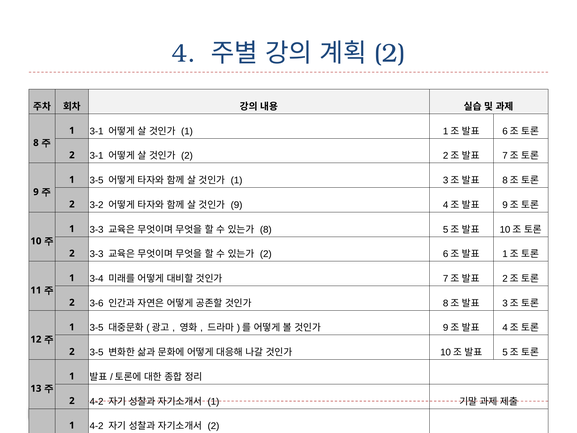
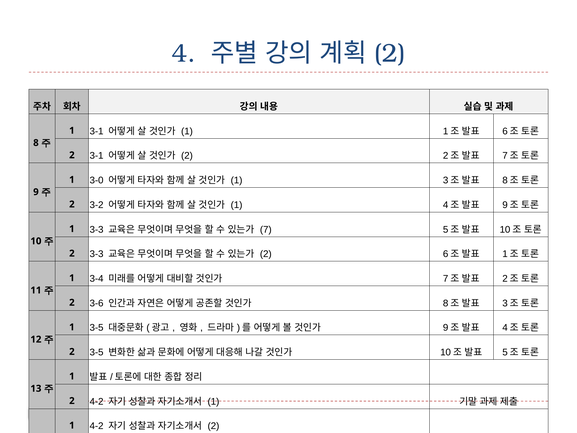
3-5 at (97, 180): 3-5 -> 3-0
9 at (237, 205): 9 -> 1
8 at (266, 229): 8 -> 7
